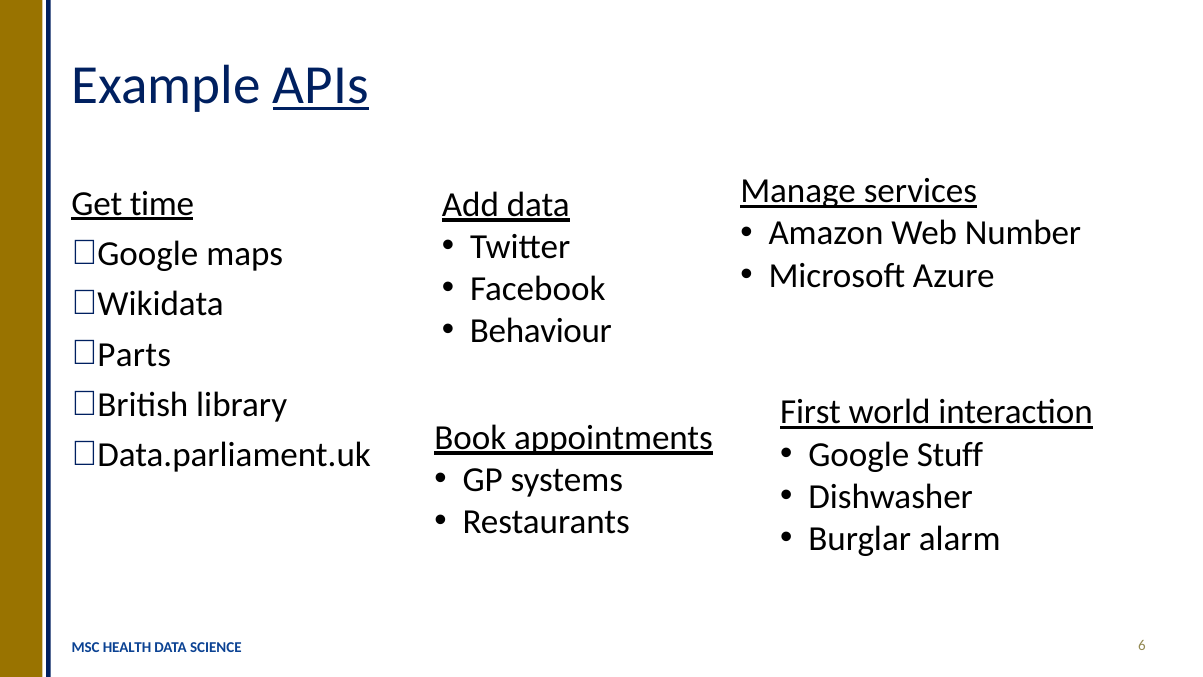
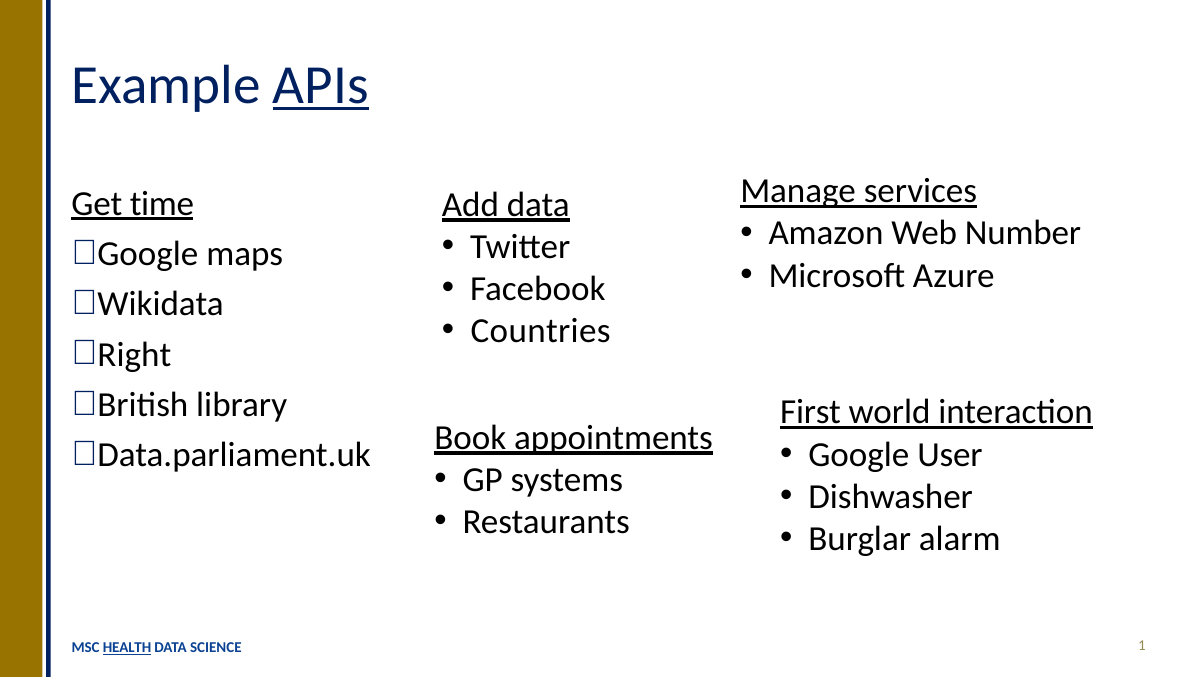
Behaviour: Behaviour -> Countries
Parts: Parts -> Right
Stuff: Stuff -> User
HEALTH underline: none -> present
6: 6 -> 1
